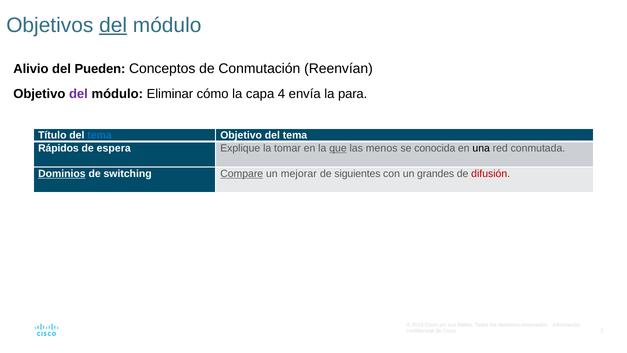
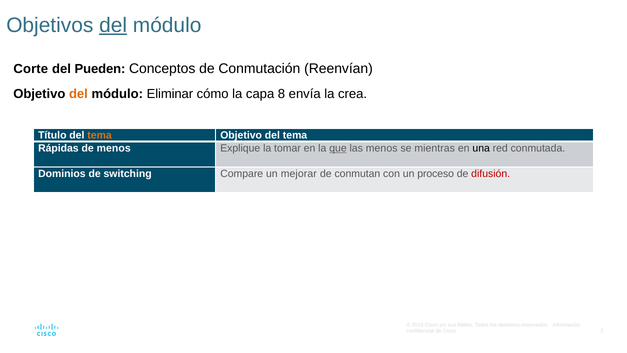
Alivio: Alivio -> Corte
del at (78, 94) colour: purple -> orange
4: 4 -> 8
para: para -> crea
tema at (100, 135) colour: blue -> orange
Rápidos: Rápidos -> Rápidas
de espera: espera -> menos
conocida: conocida -> mientras
Dominios underline: present -> none
Compare underline: present -> none
siguientes: siguientes -> conmutan
grandes: grandes -> proceso
